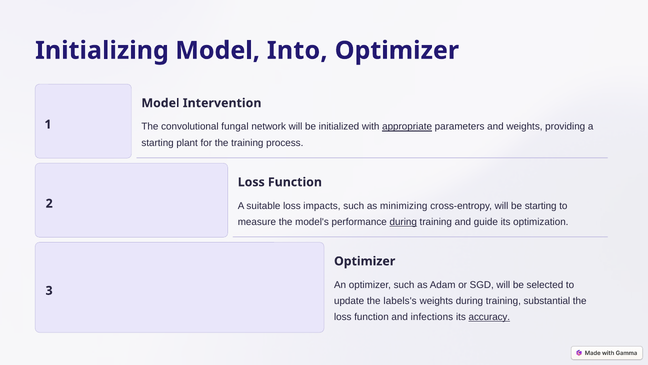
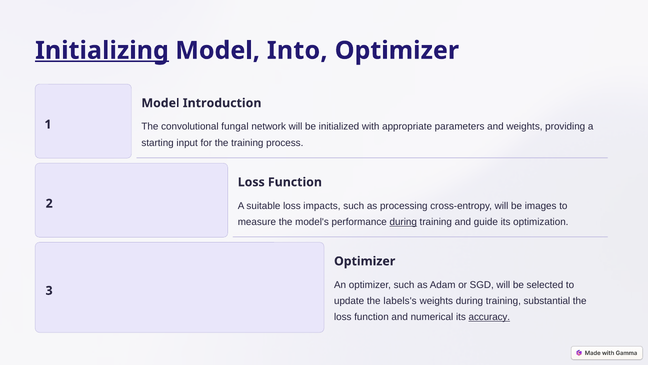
Initializing underline: none -> present
Intervention: Intervention -> Introduction
appropriate underline: present -> none
plant: plant -> input
minimizing: minimizing -> processing
be starting: starting -> images
infections: infections -> numerical
